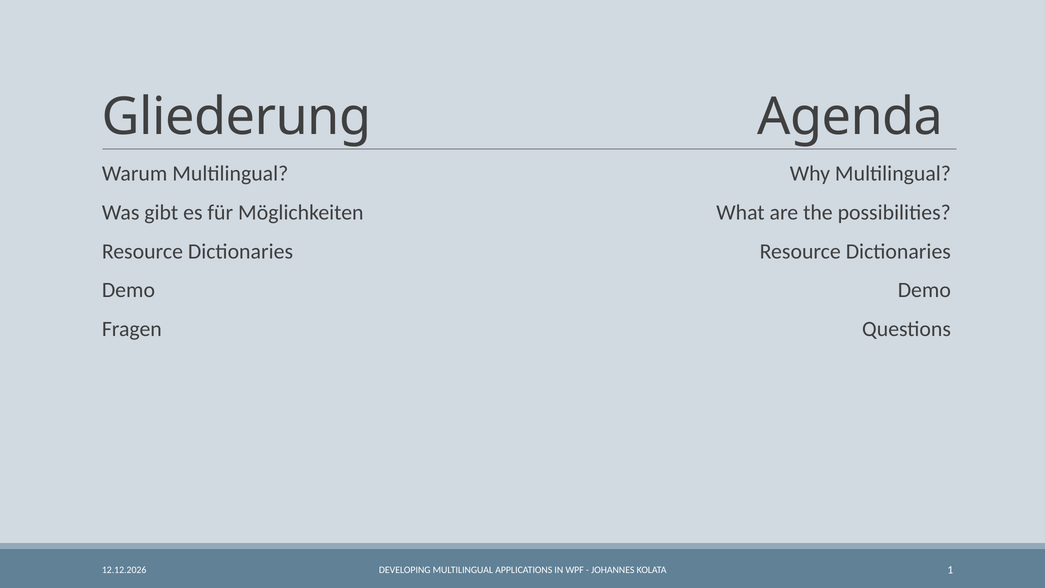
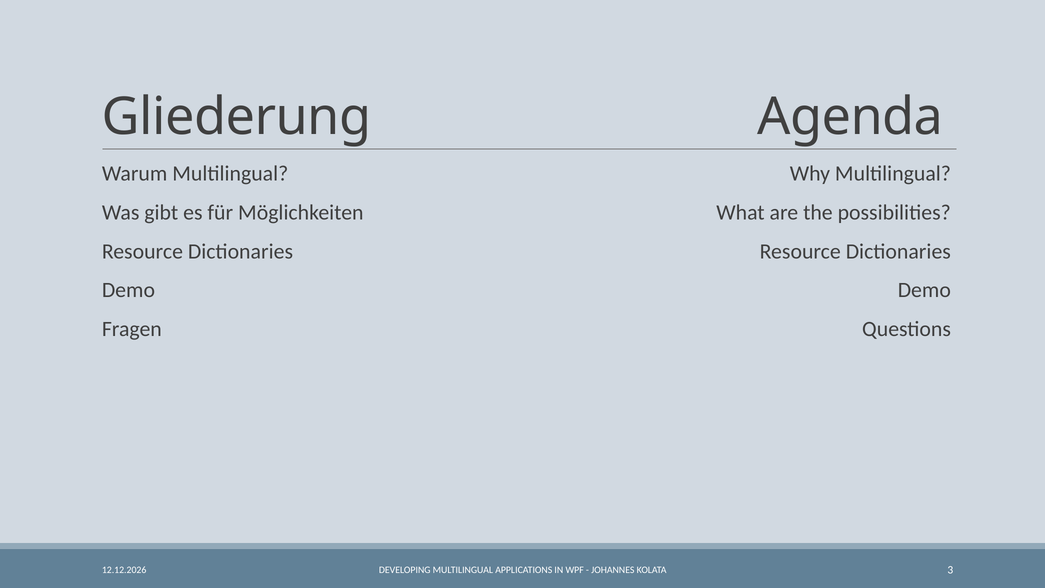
1: 1 -> 3
